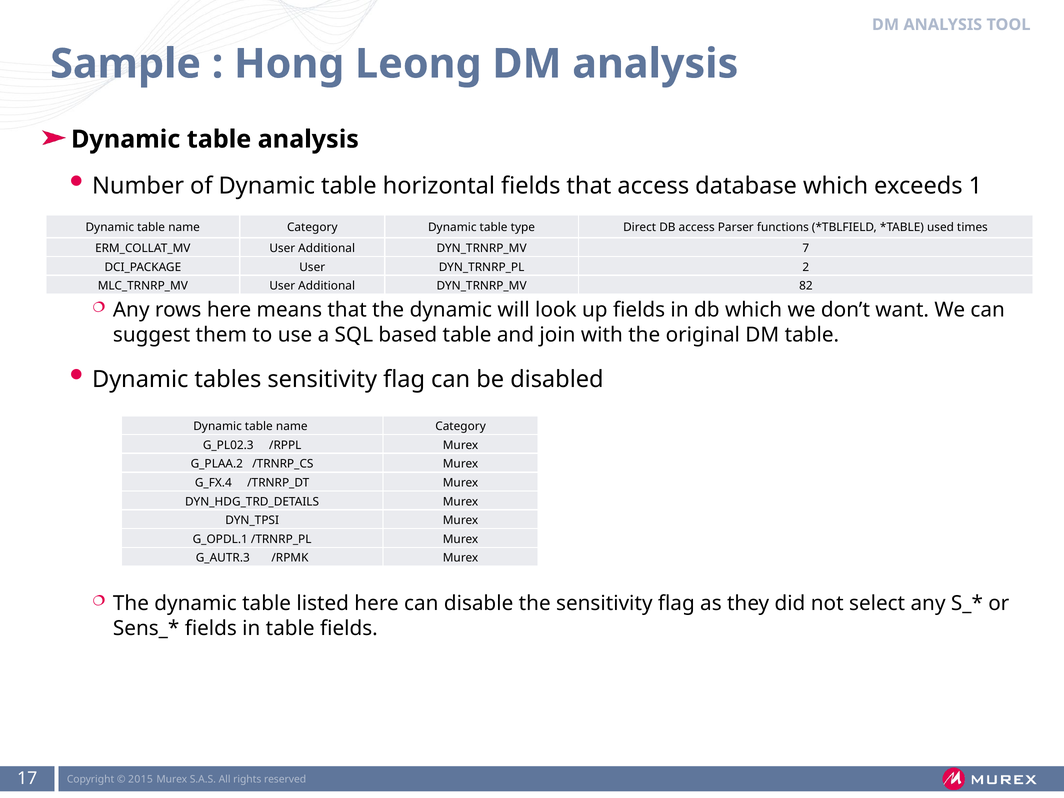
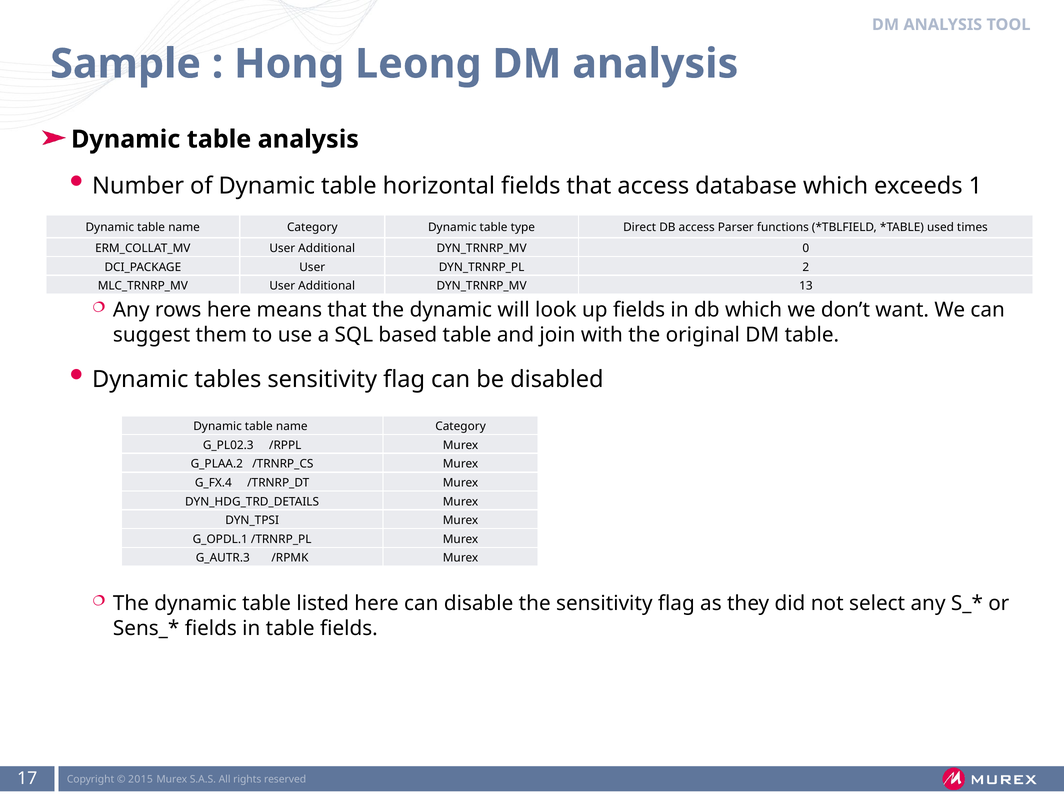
7: 7 -> 0
82: 82 -> 13
